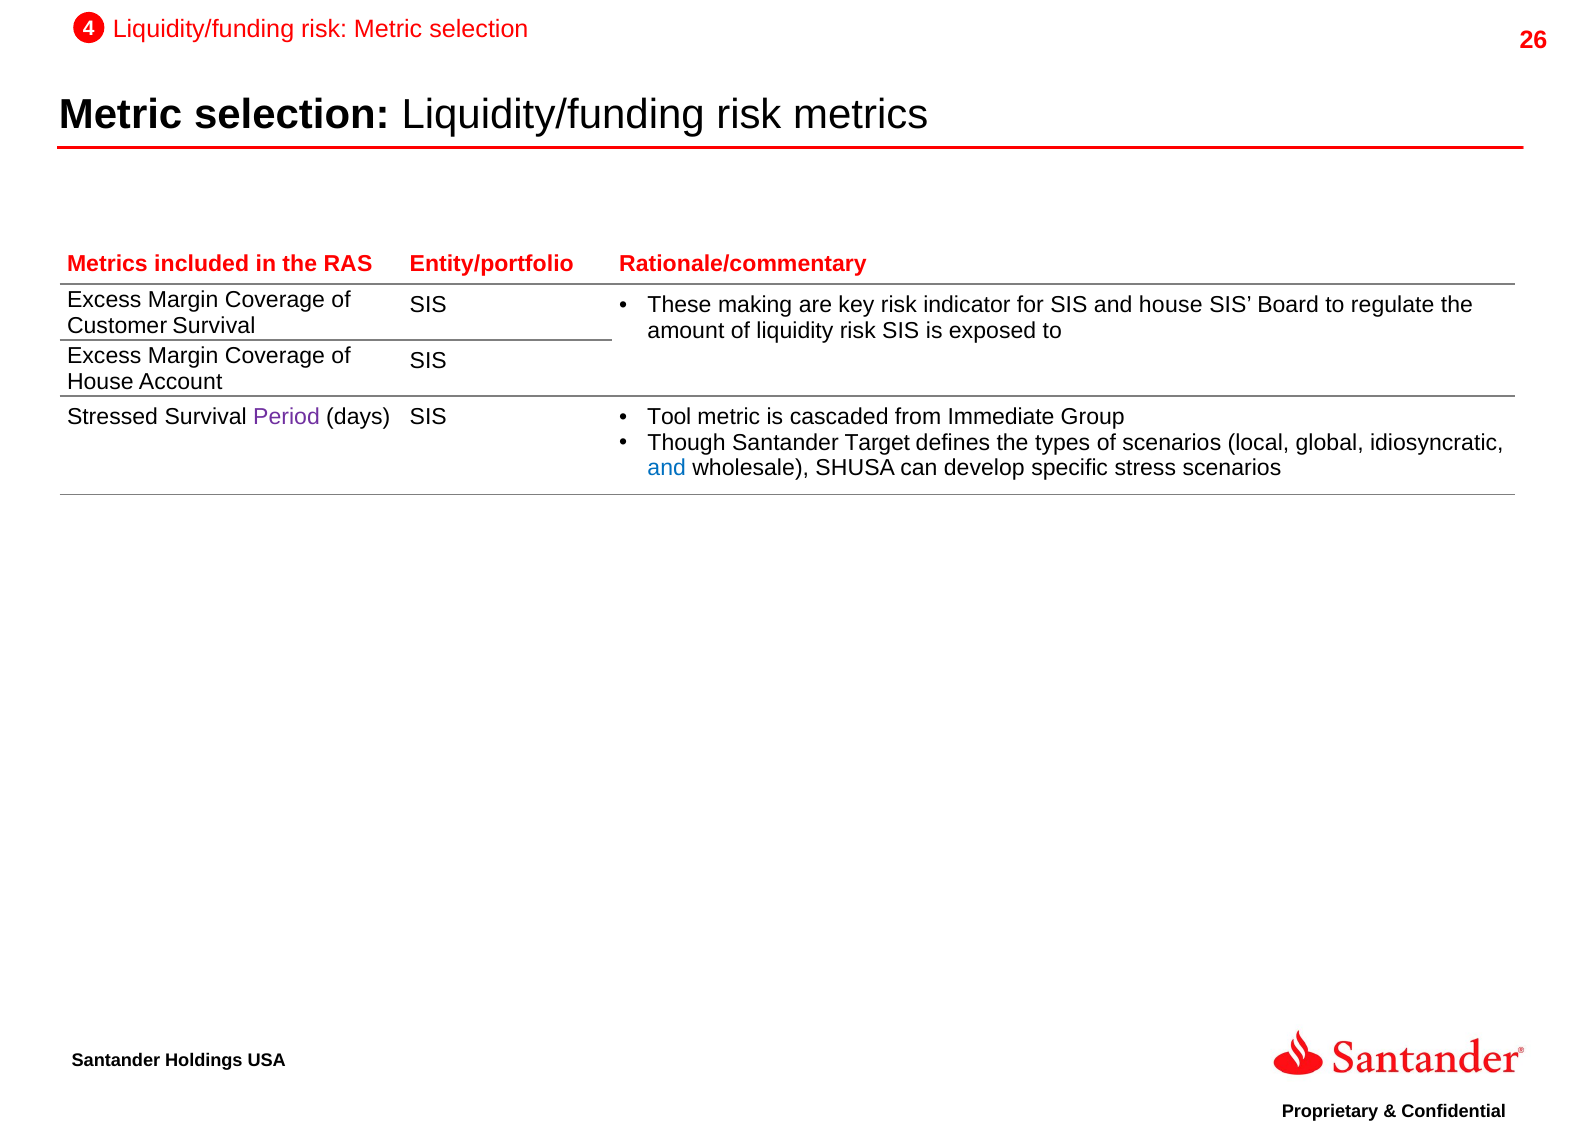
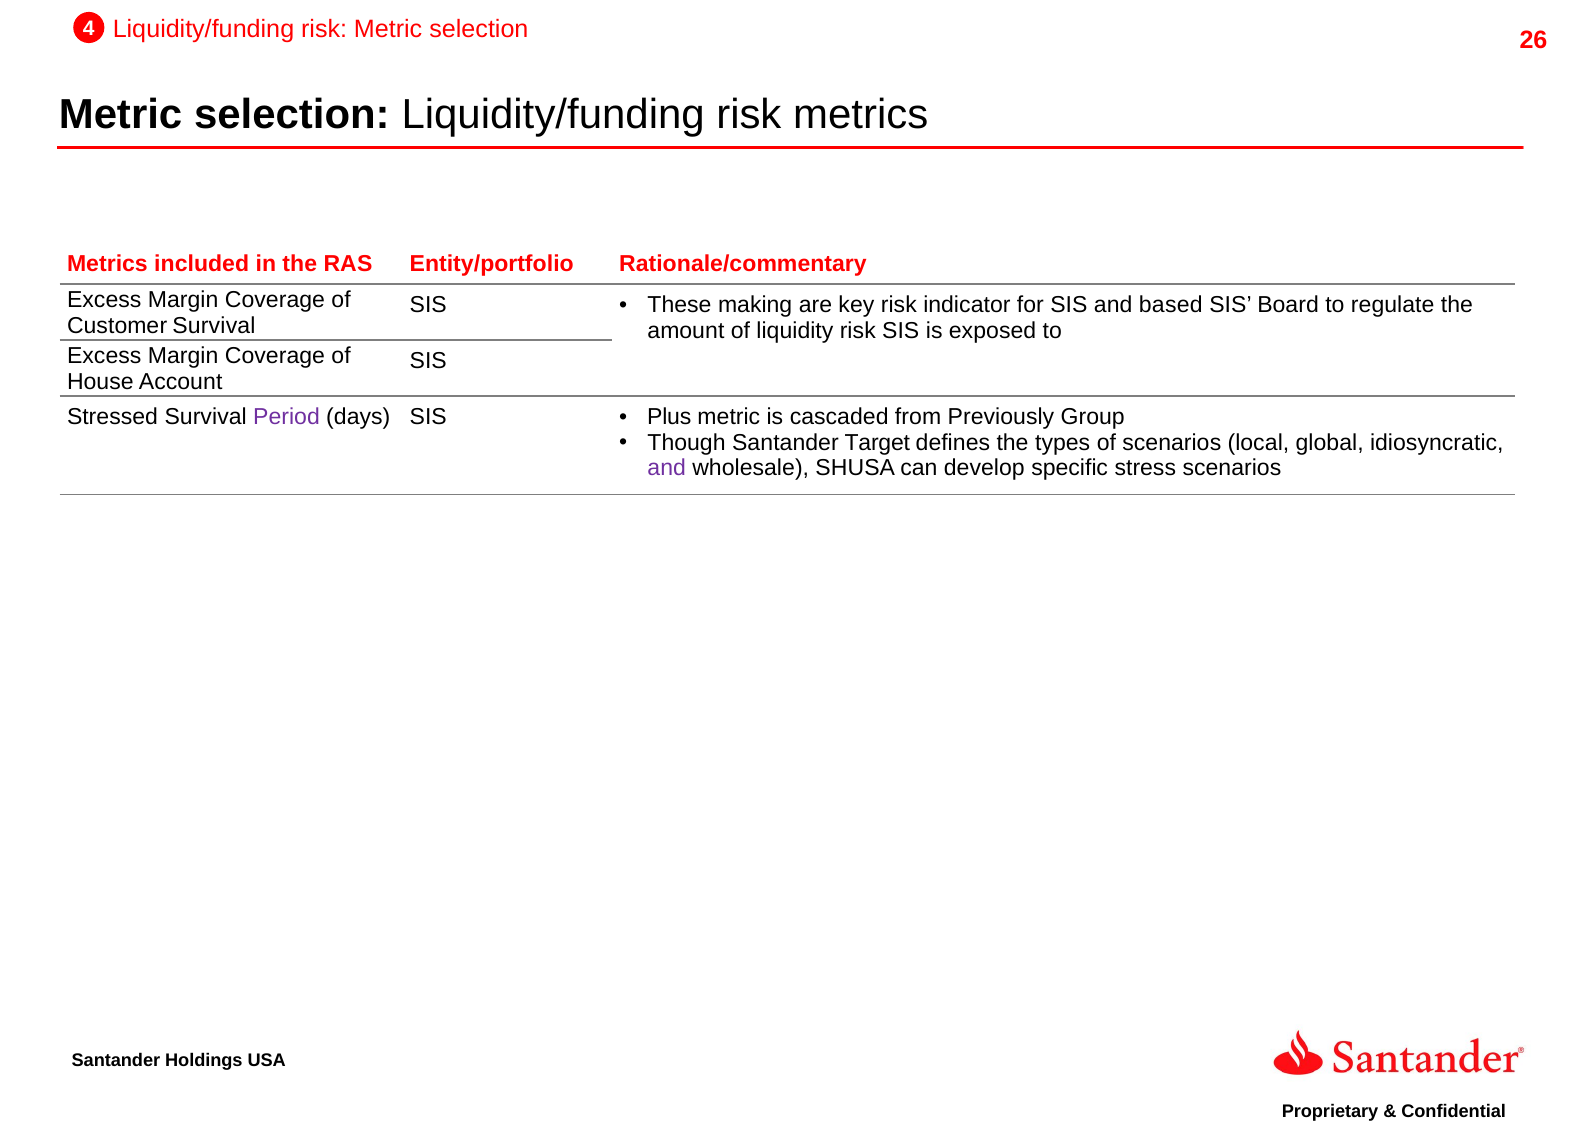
and house: house -> based
Tool: Tool -> Plus
Immediate: Immediate -> Previously
and at (667, 468) colour: blue -> purple
